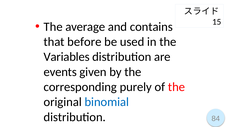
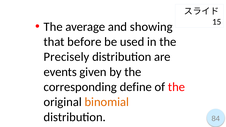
contains: contains -> showing
Variables: Variables -> Precisely
purely: purely -> define
binomial colour: blue -> orange
